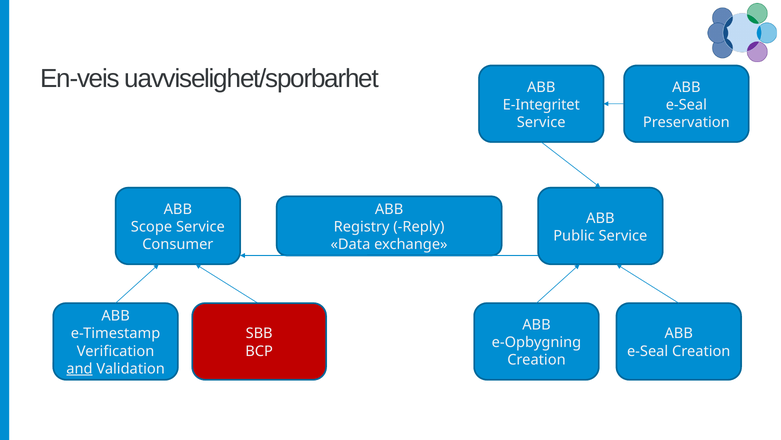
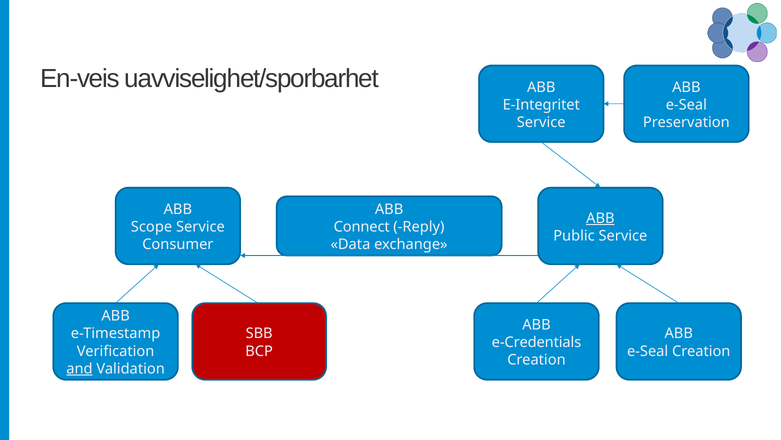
ABB at (600, 218) underline: none -> present
Registry: Registry -> Connect
e-Opbygning: e-Opbygning -> e-Credentials
